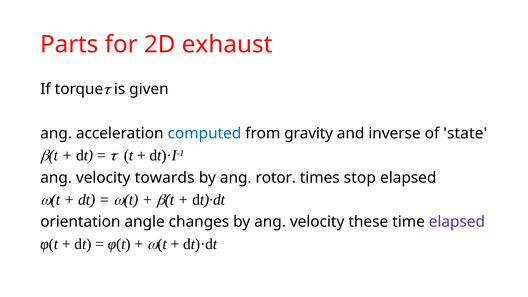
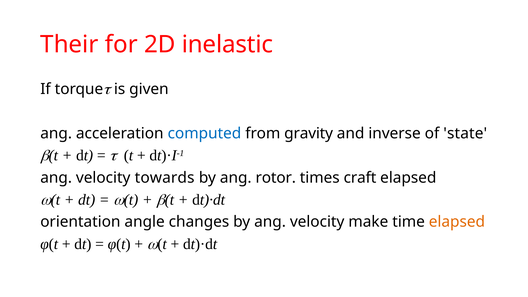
Parts: Parts -> Their
exhaust: exhaust -> inelastic
stop: stop -> craft
these: these -> make
elapsed at (457, 222) colour: purple -> orange
